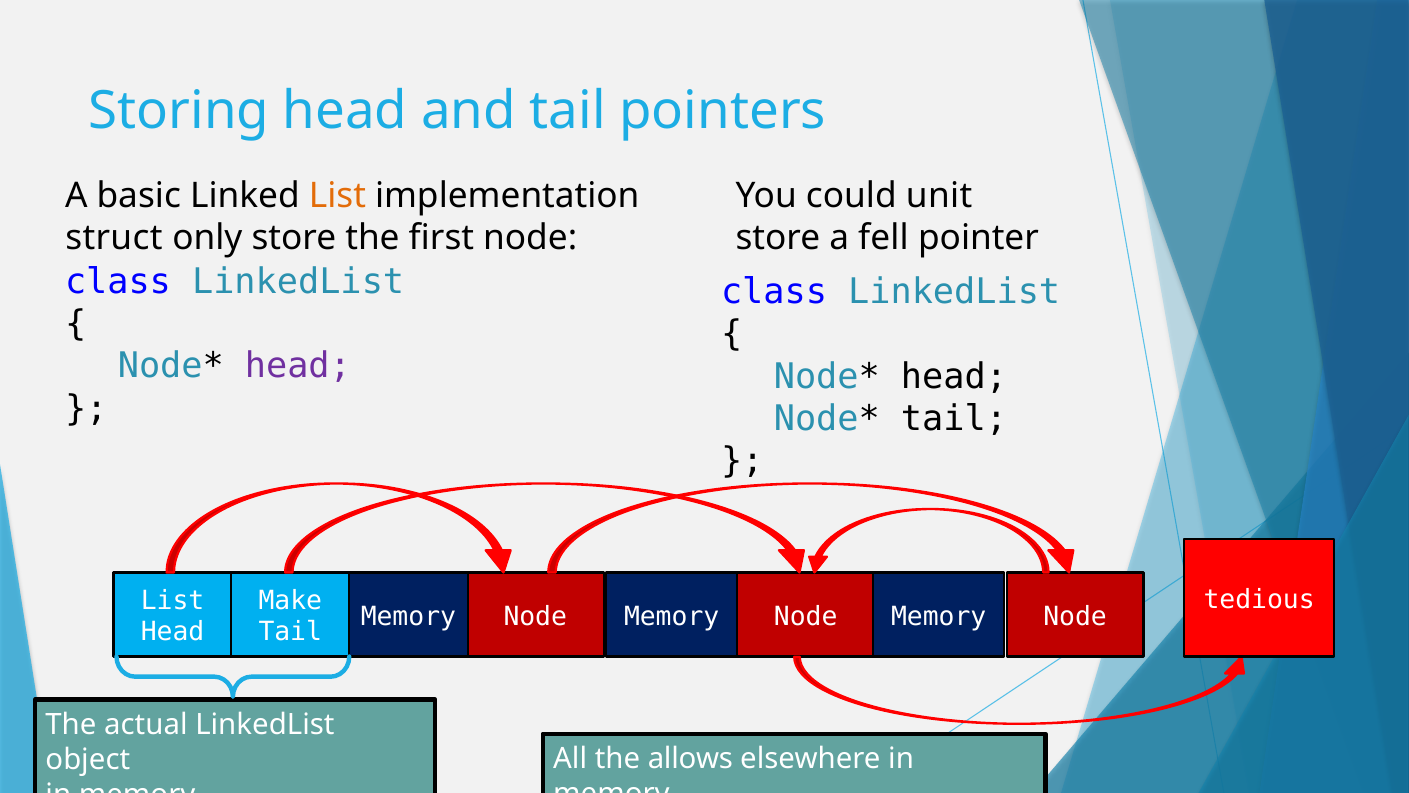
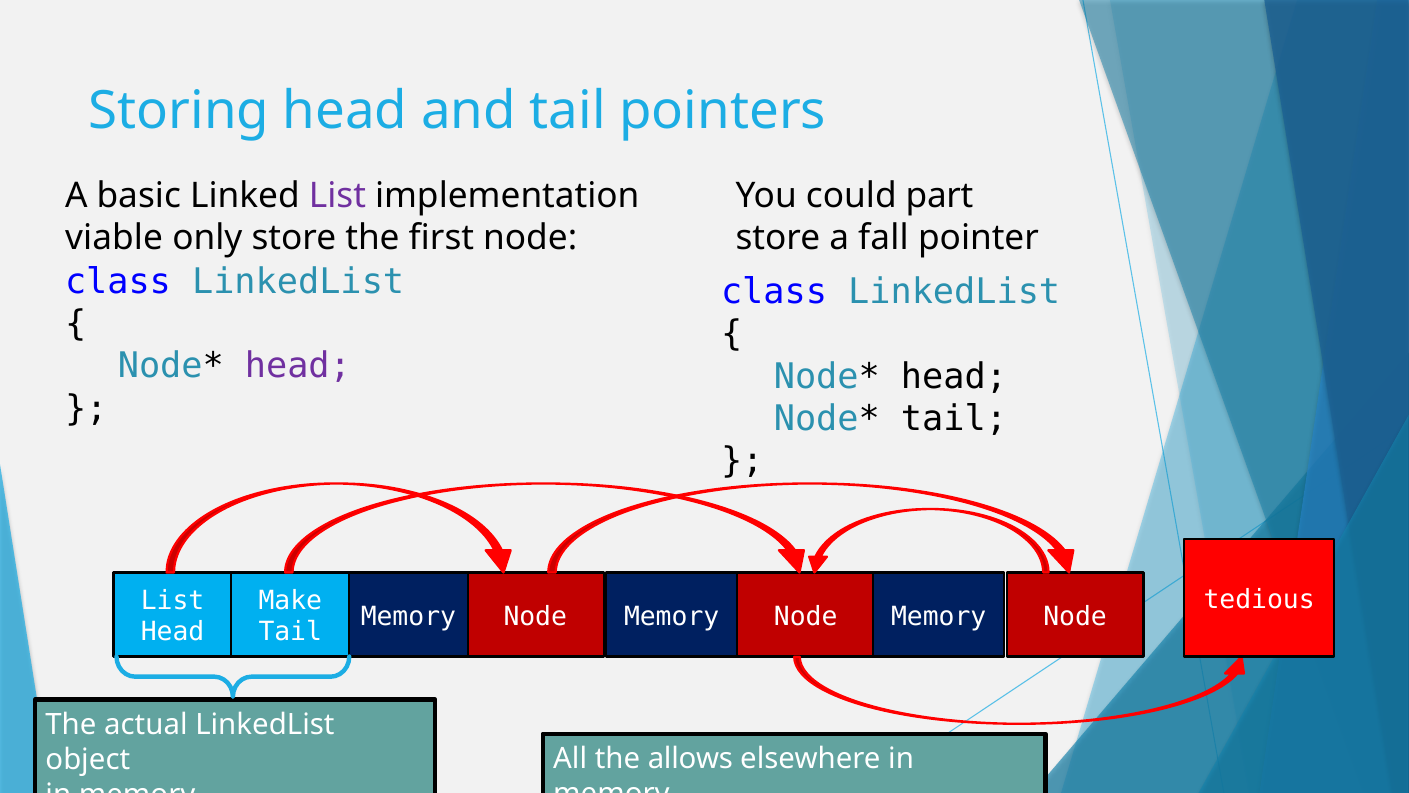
unit: unit -> part
List at (337, 196) colour: orange -> purple
fell: fell -> fall
struct: struct -> viable
